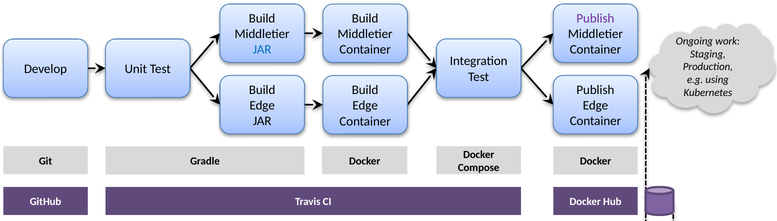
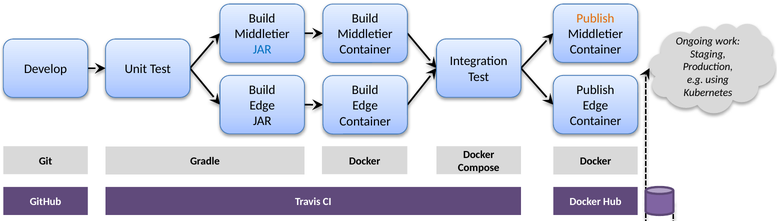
Publish at (595, 18) colour: purple -> orange
